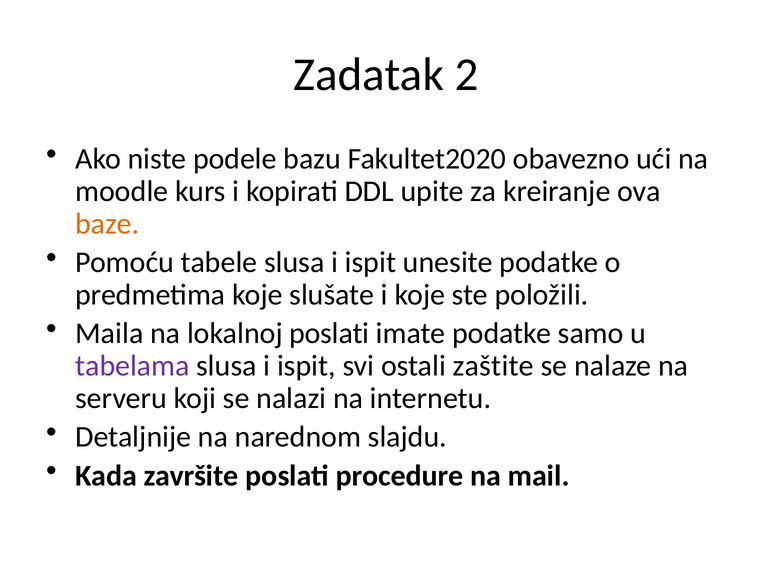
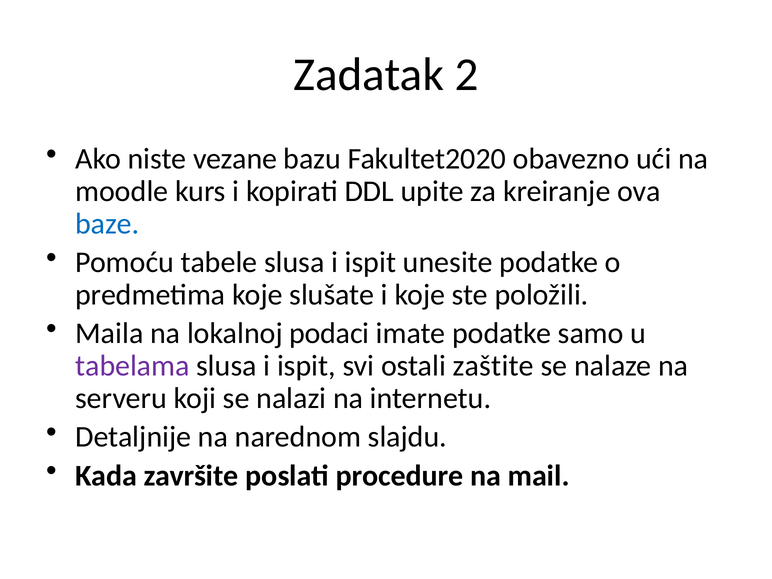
podele: podele -> vezane
baze colour: orange -> blue
lokalnoj poslati: poslati -> podaci
